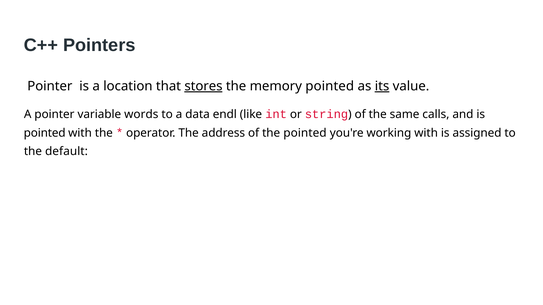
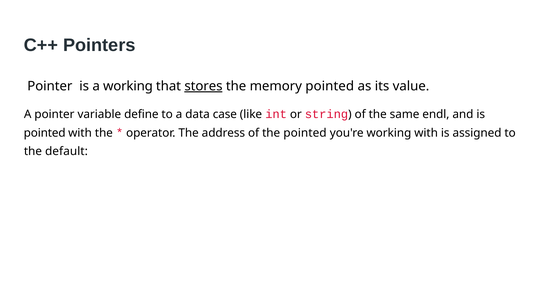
a location: location -> working
its underline: present -> none
words: words -> define
endl: endl -> case
calls: calls -> endl
